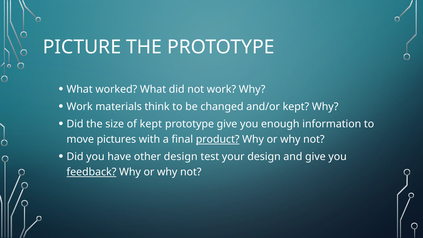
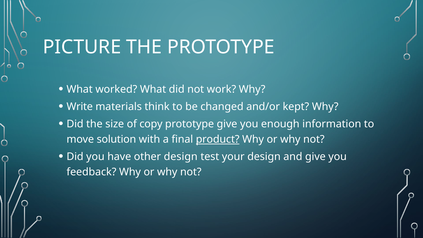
Work at (80, 107): Work -> Write
of kept: kept -> copy
pictures: pictures -> solution
feedback underline: present -> none
